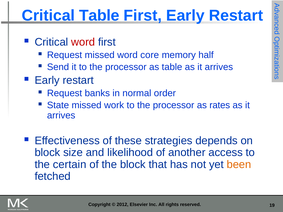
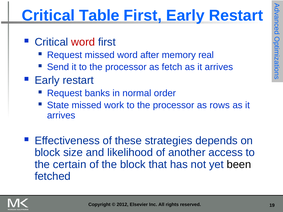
core: core -> after
half: half -> real
as table: table -> fetch
rates: rates -> rows
been colour: orange -> black
